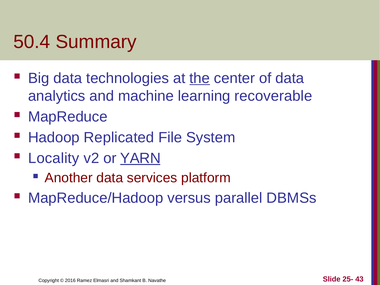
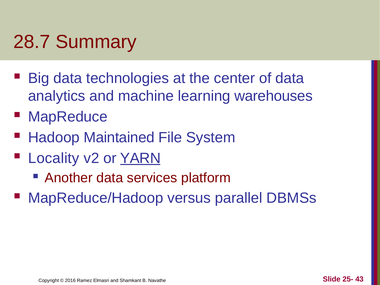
50.4: 50.4 -> 28.7
the underline: present -> none
recoverable: recoverable -> warehouses
Replicated: Replicated -> Maintained
